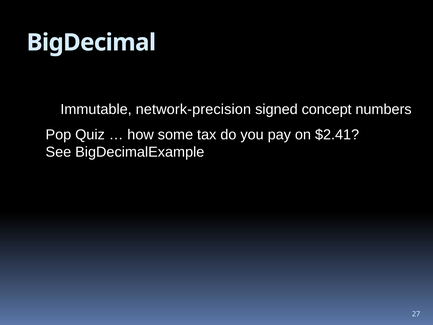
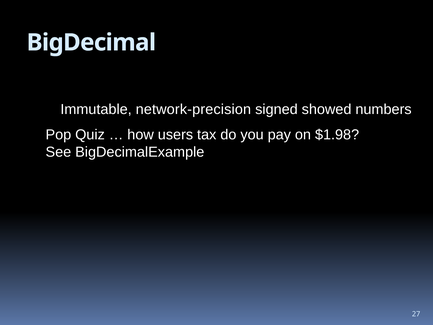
concept: concept -> showed
some: some -> users
$2.41: $2.41 -> $1.98
